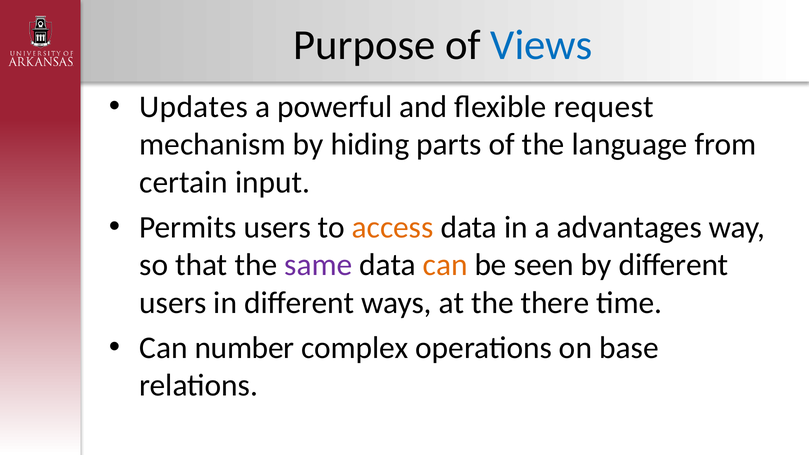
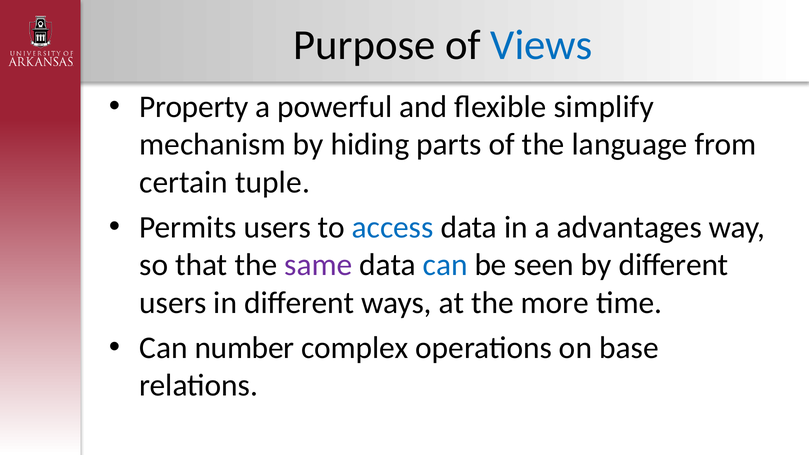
Updates: Updates -> Property
request: request -> simplify
input: input -> tuple
access colour: orange -> blue
can at (445, 265) colour: orange -> blue
there: there -> more
